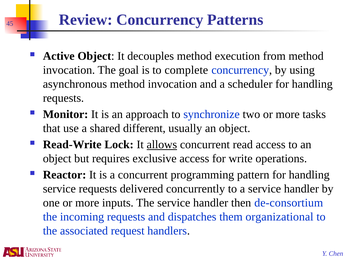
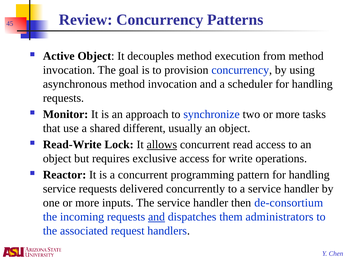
complete: complete -> provision
and at (156, 217) underline: none -> present
organizational: organizational -> administrators
